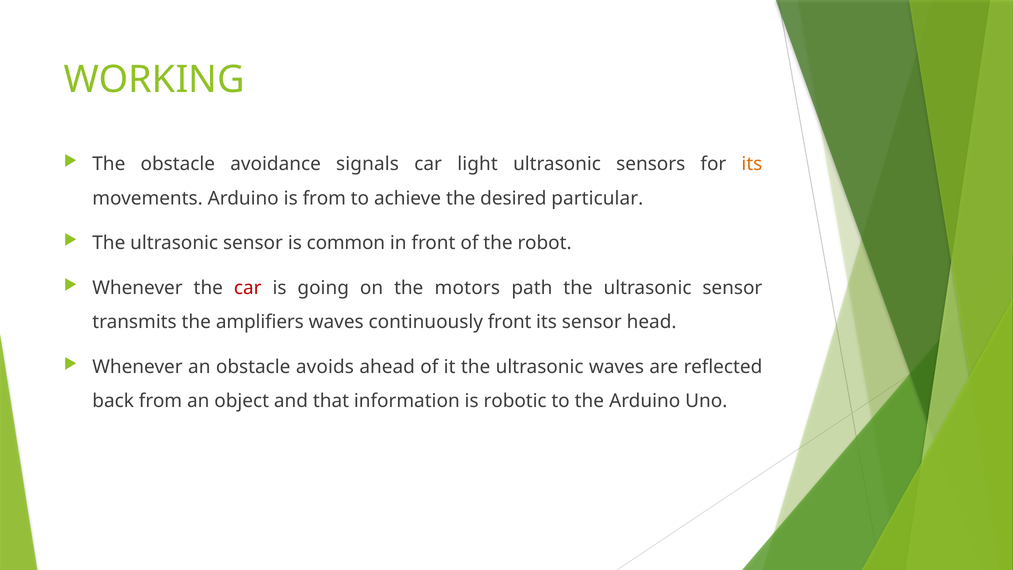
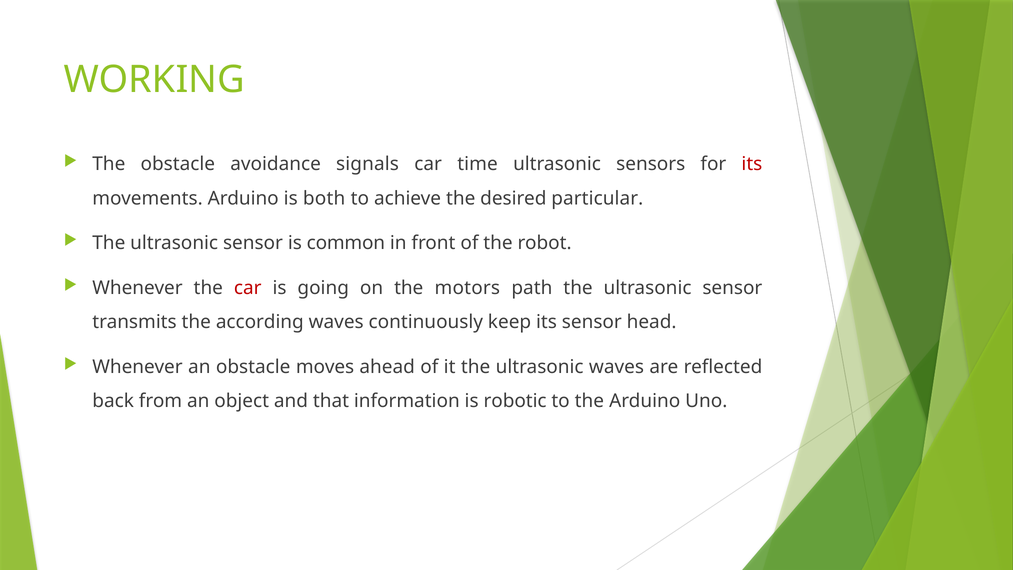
light: light -> time
its at (752, 164) colour: orange -> red
is from: from -> both
amplifiers: amplifiers -> according
continuously front: front -> keep
avoids: avoids -> moves
